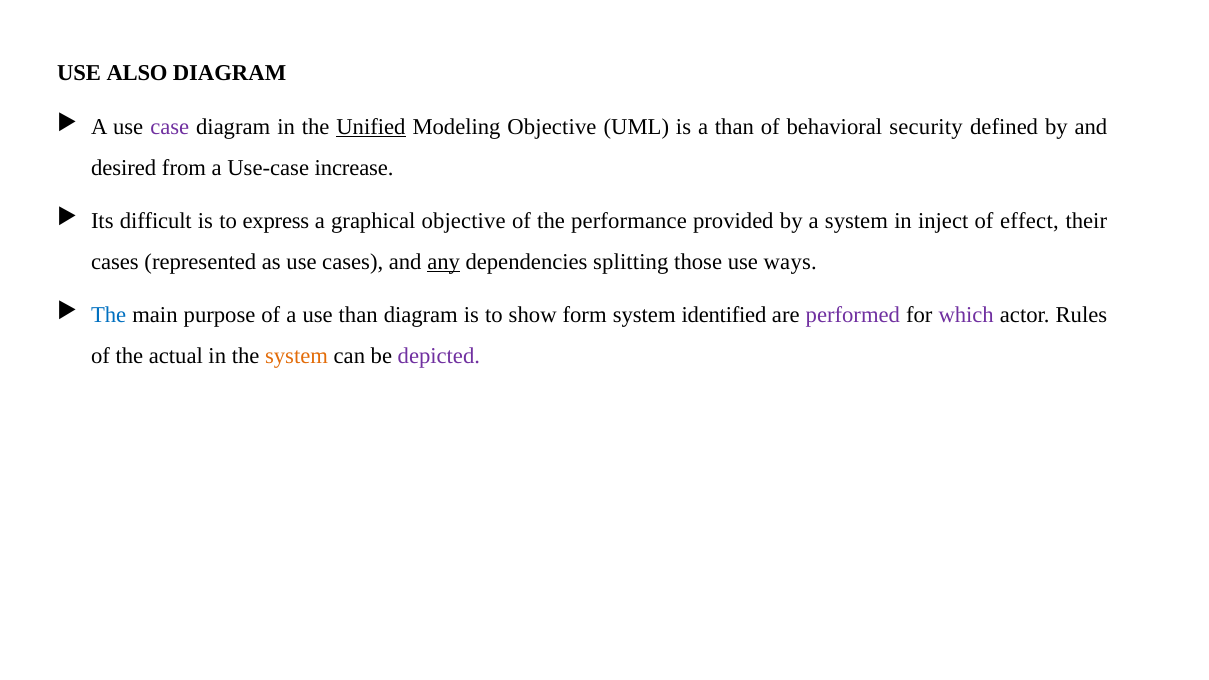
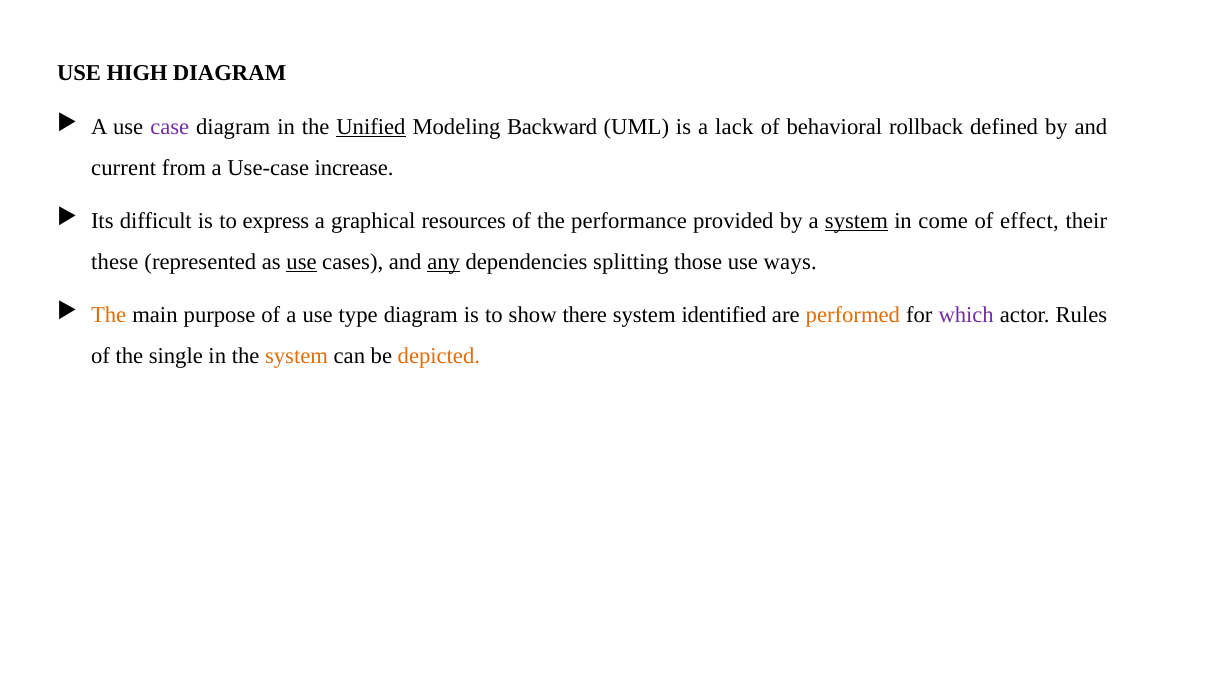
ALSO: ALSO -> HIGH
Modeling Objective: Objective -> Backward
a than: than -> lack
security: security -> rollback
desired: desired -> current
graphical objective: objective -> resources
system at (856, 221) underline: none -> present
inject: inject -> come
cases at (115, 262): cases -> these
use at (302, 262) underline: none -> present
The at (109, 315) colour: blue -> orange
use than: than -> type
form: form -> there
performed colour: purple -> orange
actual: actual -> single
depicted colour: purple -> orange
